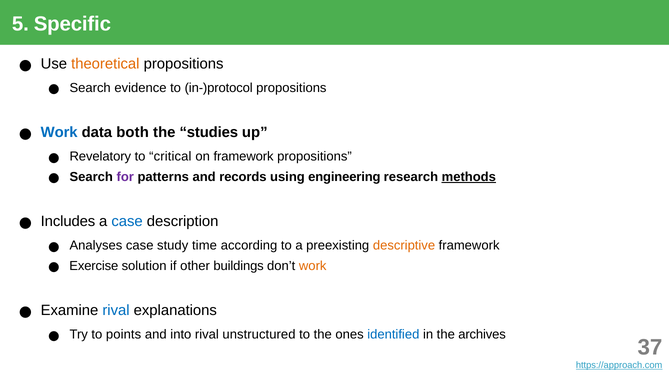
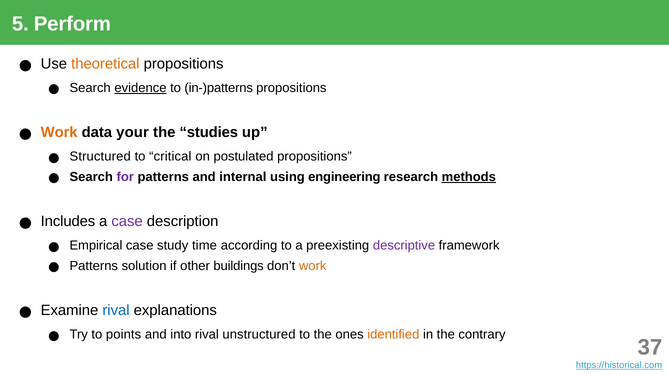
Specific: Specific -> Perform
evidence underline: none -> present
in-)protocol: in-)protocol -> in-)patterns
Work at (59, 132) colour: blue -> orange
both: both -> your
Revelatory: Revelatory -> Structured
on framework: framework -> postulated
records: records -> internal
case at (127, 221) colour: blue -> purple
Analyses: Analyses -> Empirical
descriptive colour: orange -> purple
Exercise at (94, 265): Exercise -> Patterns
identified colour: blue -> orange
archives: archives -> contrary
https://approach.com: https://approach.com -> https://historical.com
